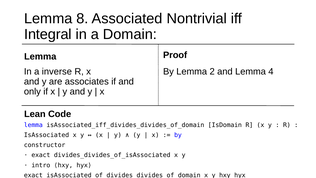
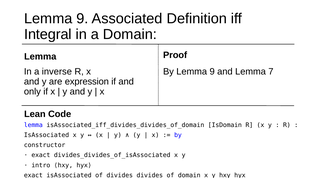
8 at (82, 19): 8 -> 9
Nontrivial: Nontrivial -> Definition
By Lemma 2: 2 -> 9
4: 4 -> 7
associates: associates -> expression
